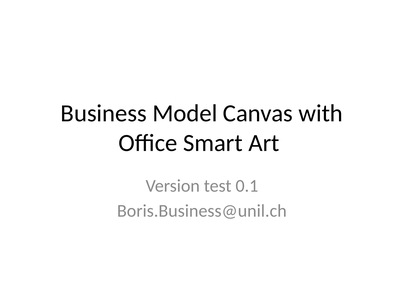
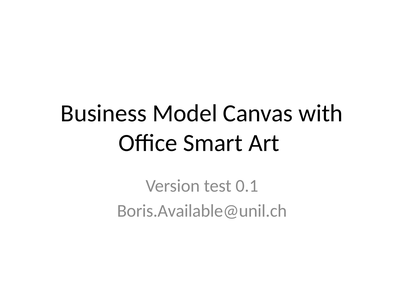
Boris.Business@unil.ch: Boris.Business@unil.ch -> Boris.Available@unil.ch
